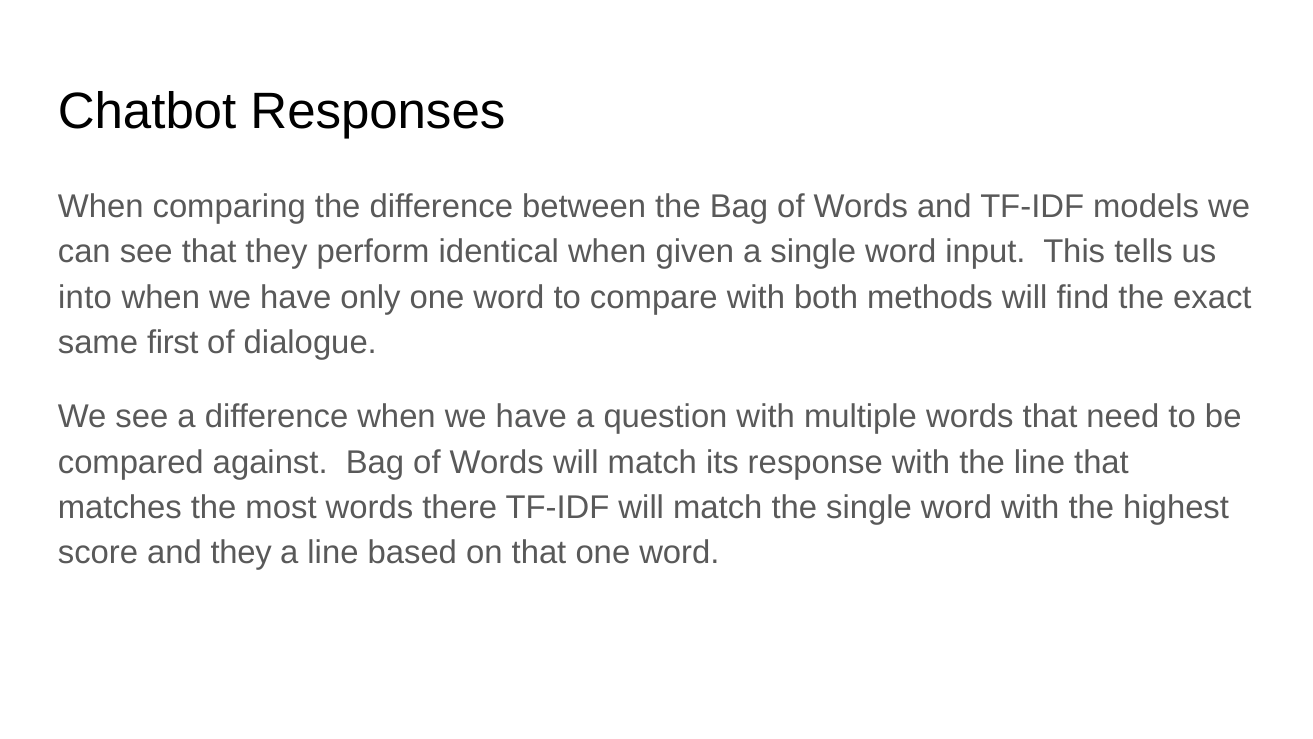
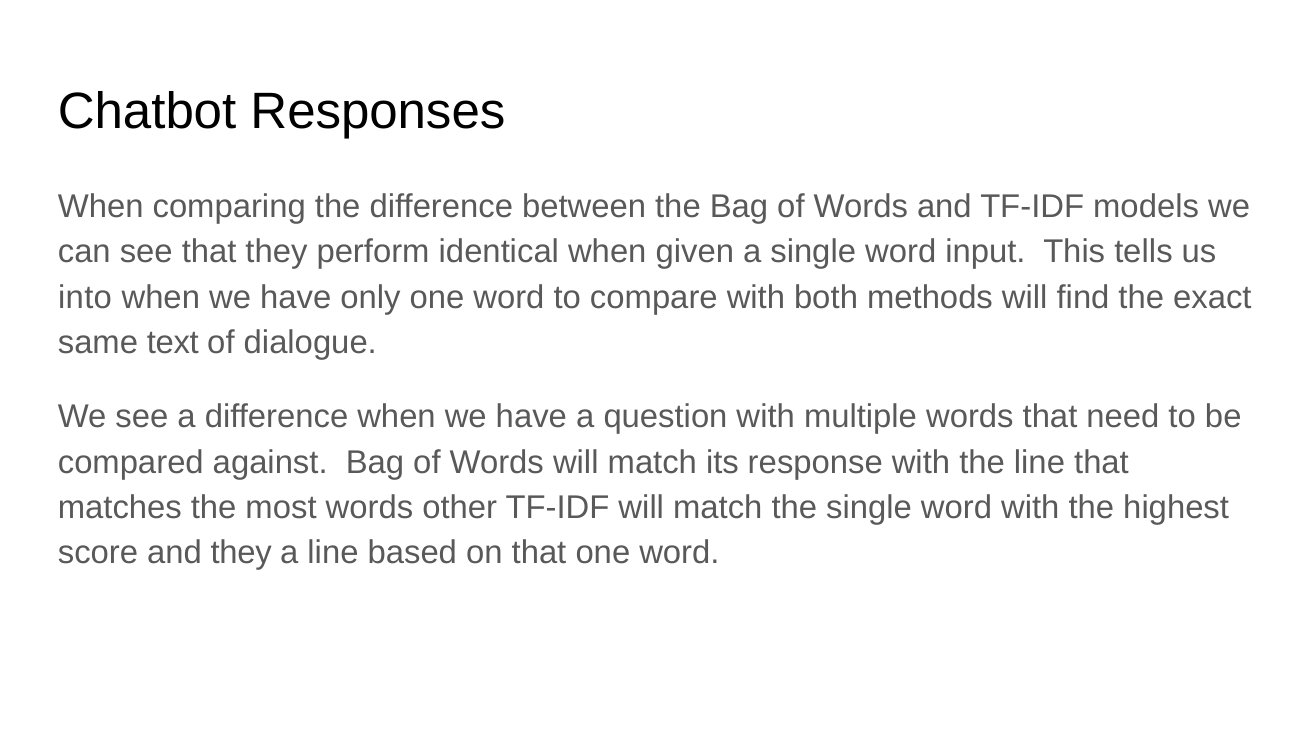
first: first -> text
there: there -> other
